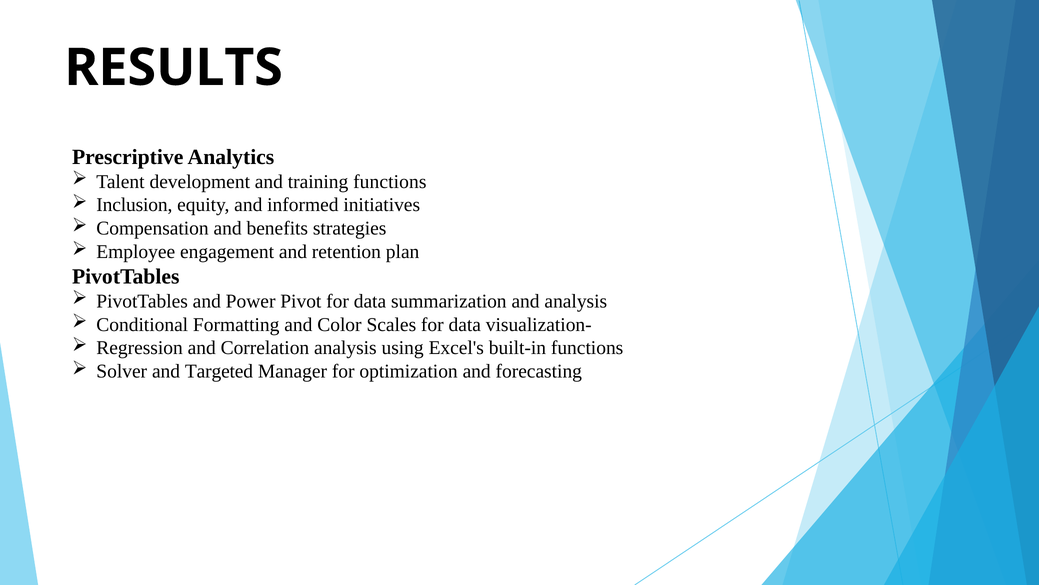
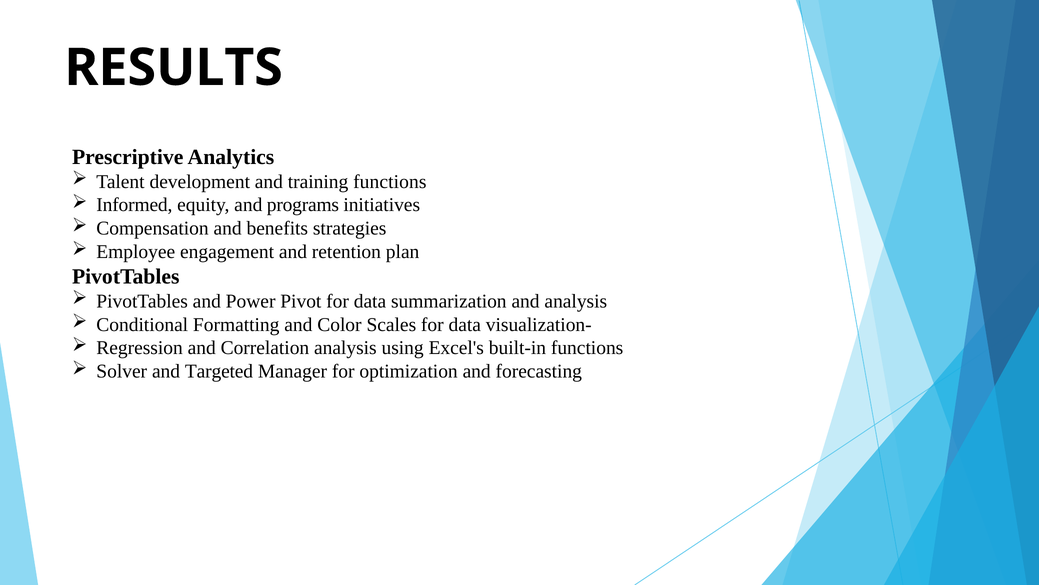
Inclusion: Inclusion -> Informed
informed: informed -> programs
